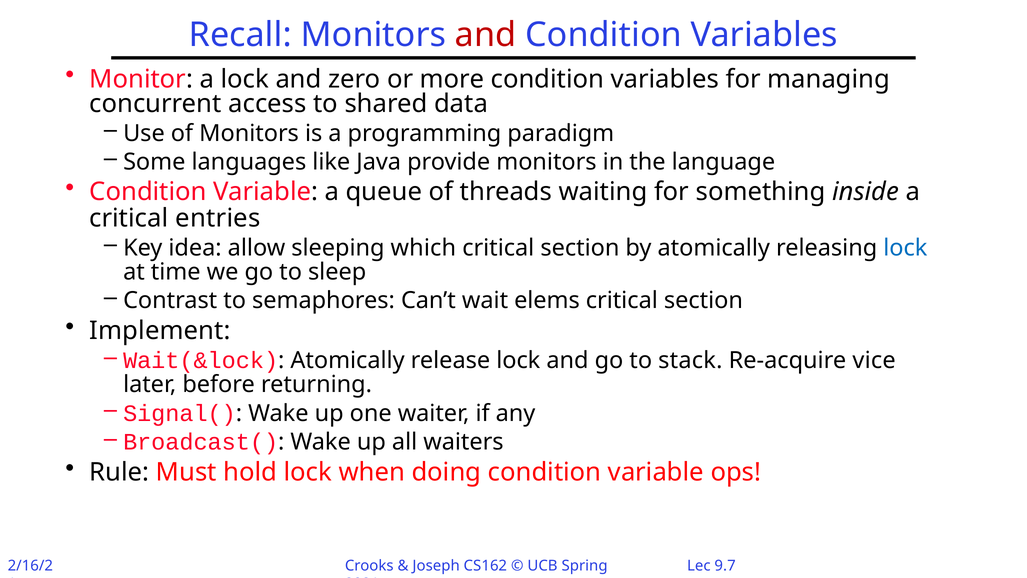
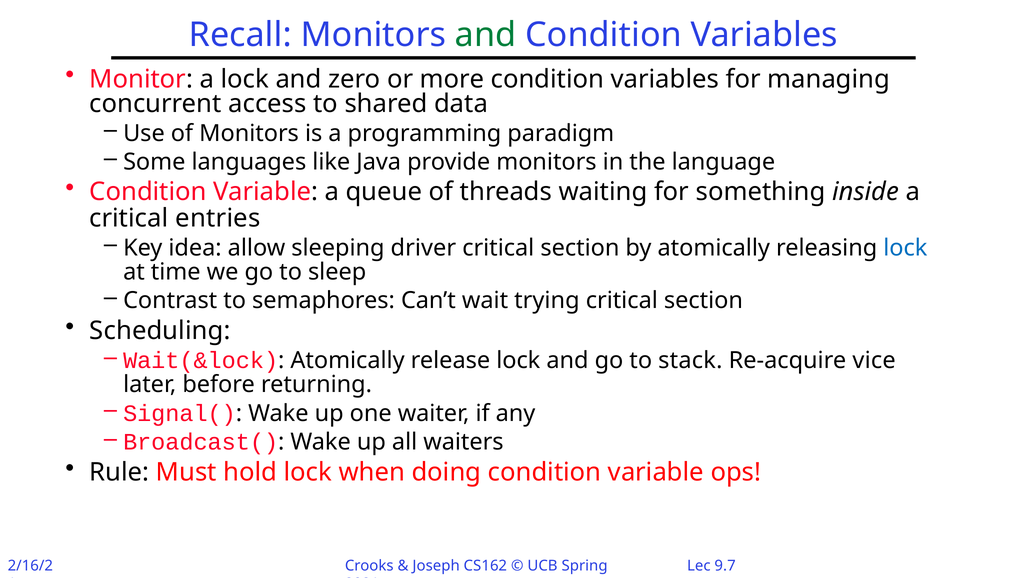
and at (486, 35) colour: red -> green
which: which -> driver
elems: elems -> trying
Implement: Implement -> Scheduling
